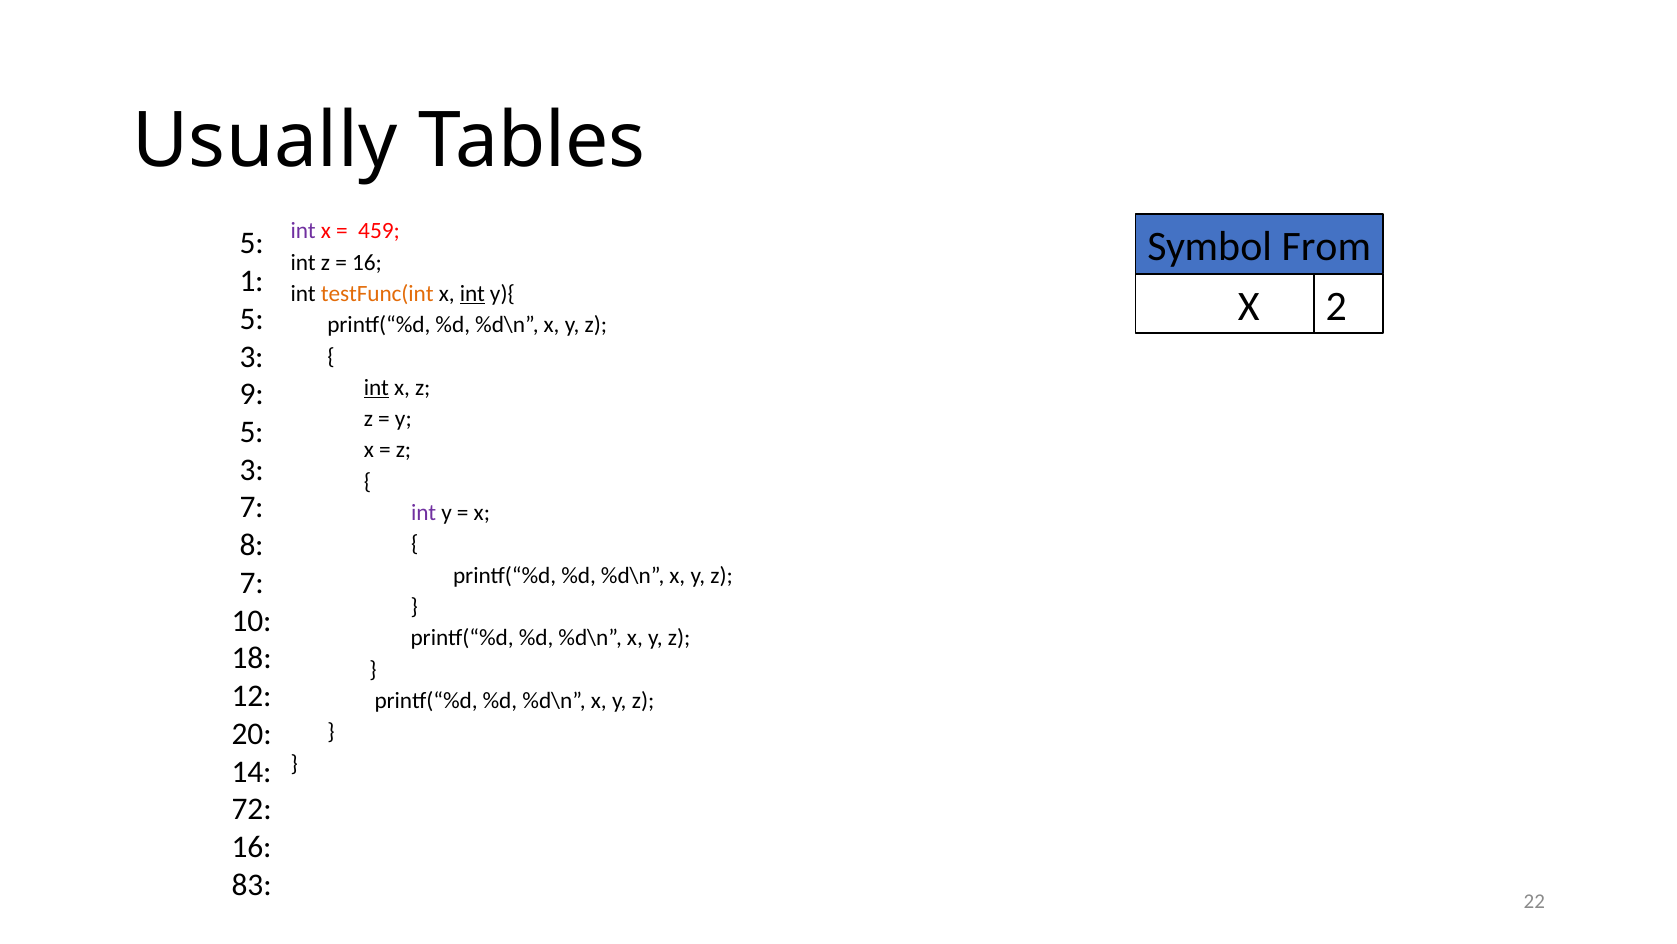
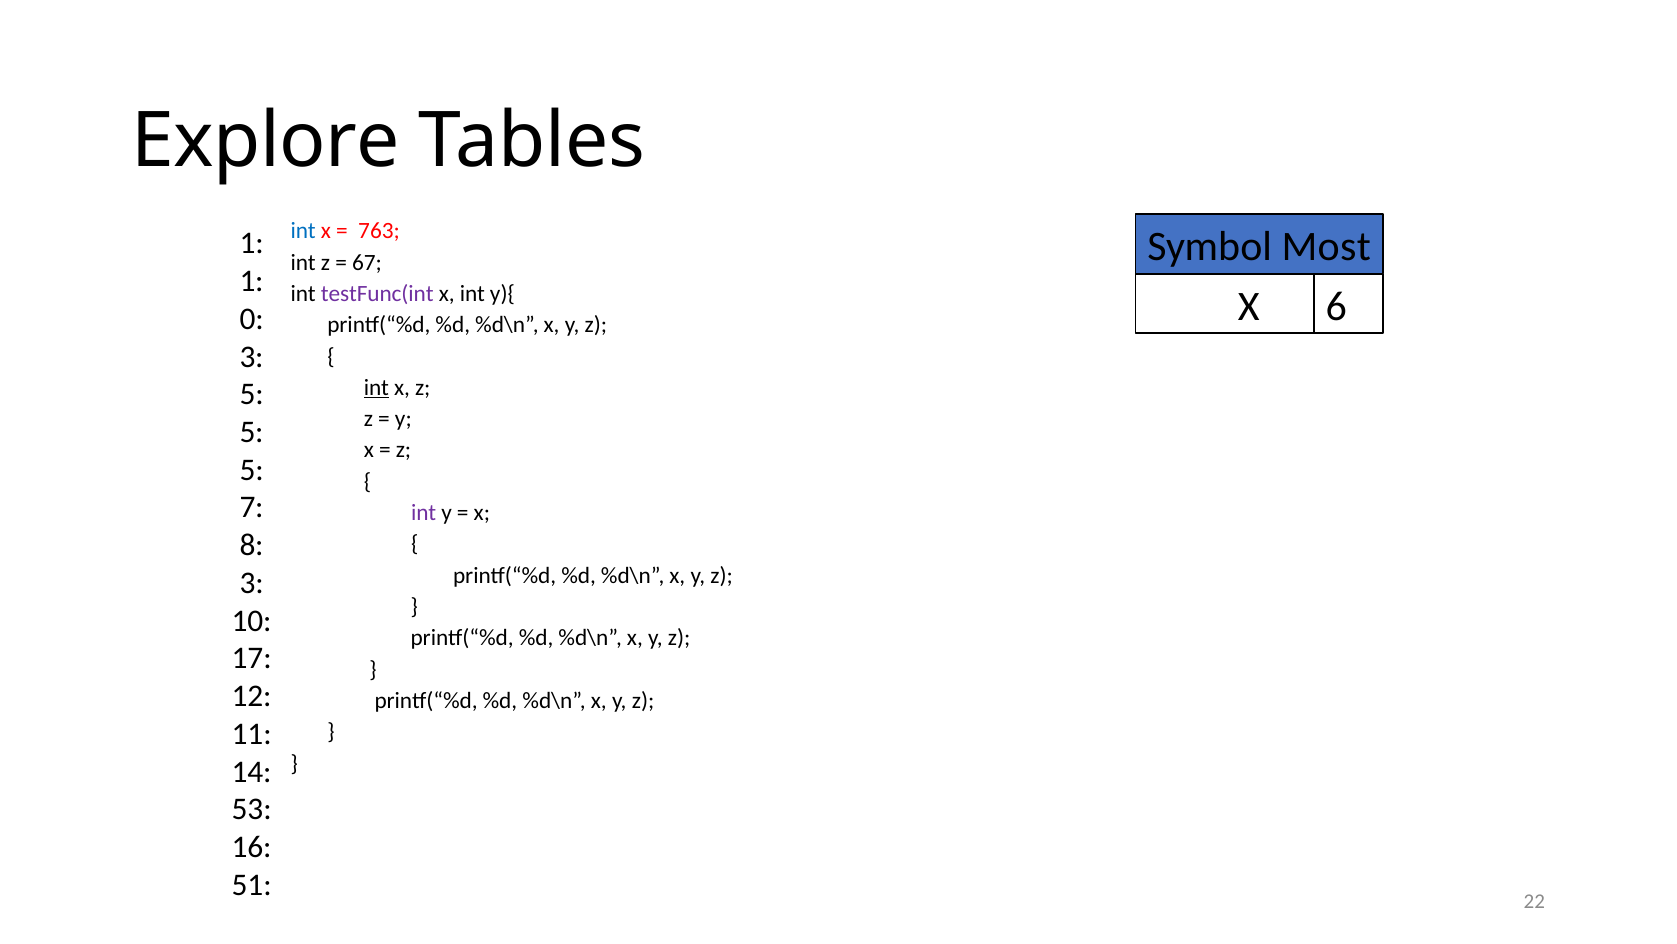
Usually: Usually -> Explore
int at (303, 231) colour: purple -> blue
459: 459 -> 763
From: From -> Most
5 at (252, 243): 5 -> 1
16 at (367, 262): 16 -> 67
testFunc(int colour: orange -> purple
int at (472, 294) underline: present -> none
2: 2 -> 6
5 at (252, 319): 5 -> 0
9 at (252, 394): 9 -> 5
3 at (252, 470): 3 -> 5
7 at (252, 583): 7 -> 3
18: 18 -> 17
20: 20 -> 11
72: 72 -> 53
83: 83 -> 51
